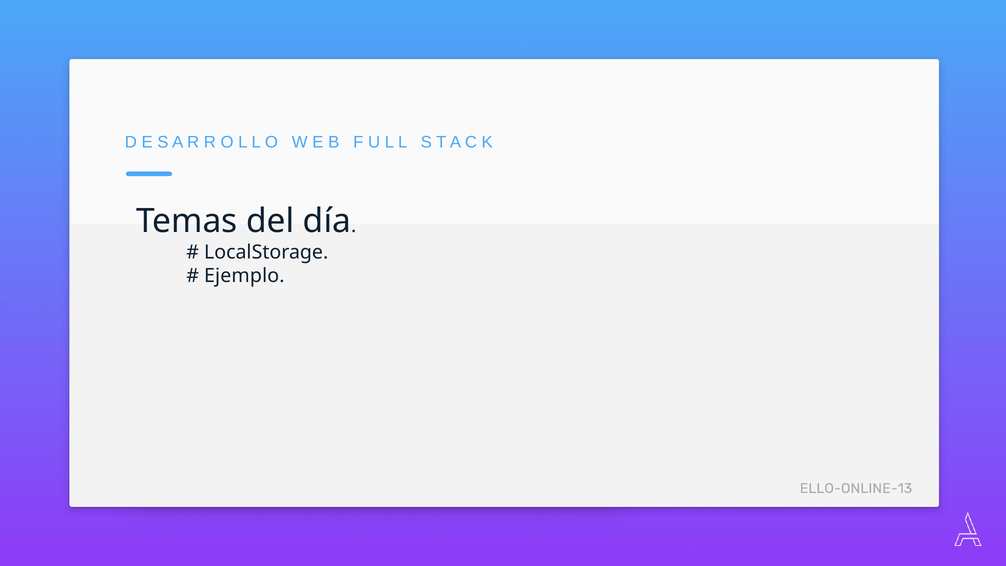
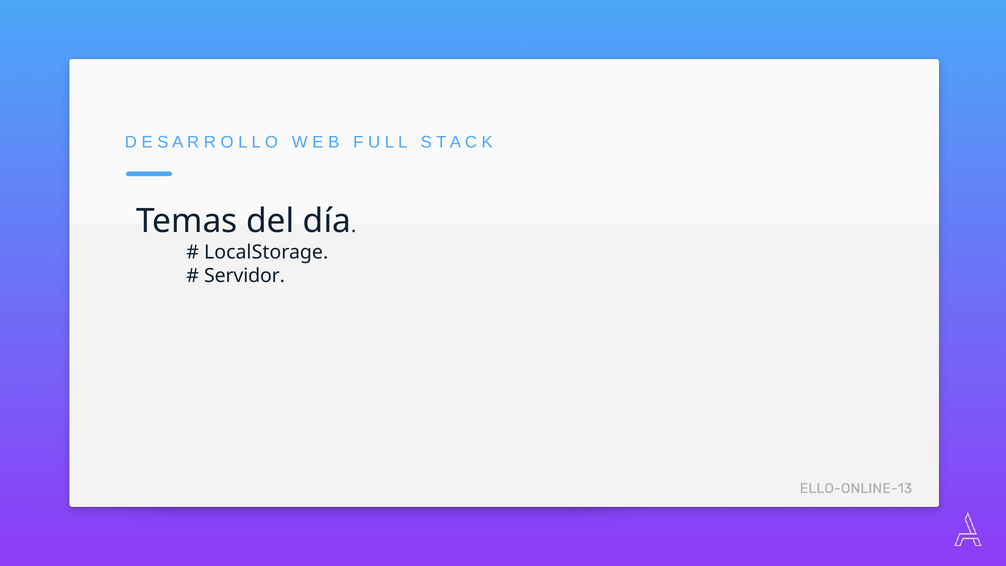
Ejemplo: Ejemplo -> Servidor
